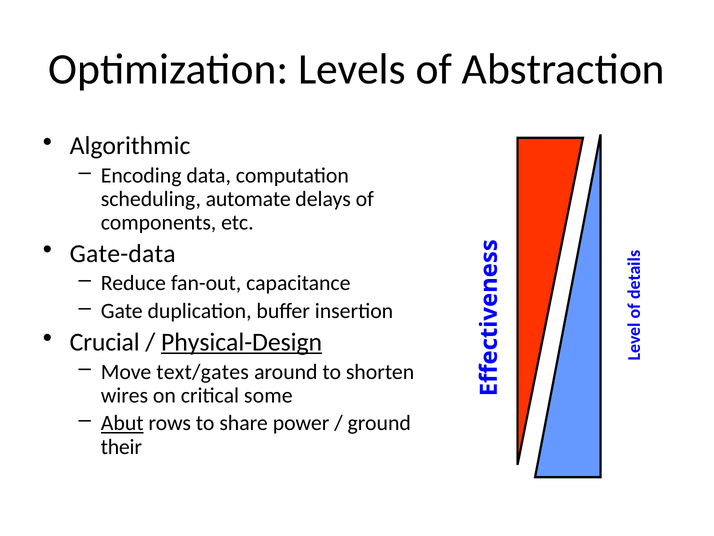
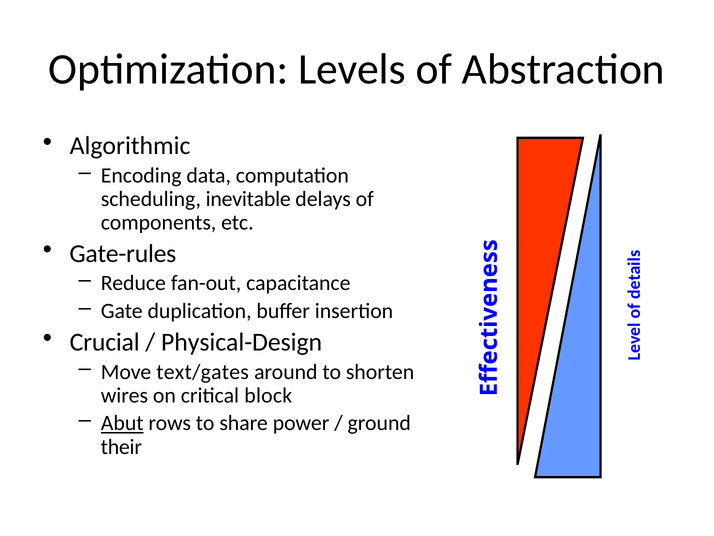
automate: automate -> inevitable
Gate-data: Gate-data -> Gate-rules
Physical-Design underline: present -> none
some: some -> block
